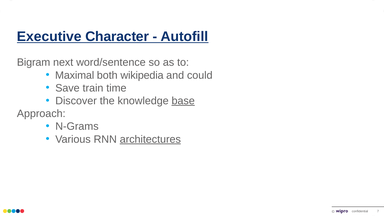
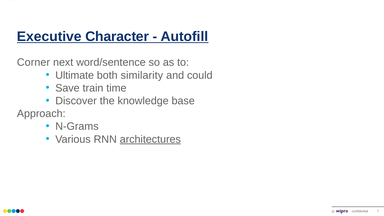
Bigram: Bigram -> Corner
Maximal: Maximal -> Ultimate
wikipedia: wikipedia -> similarity
base underline: present -> none
